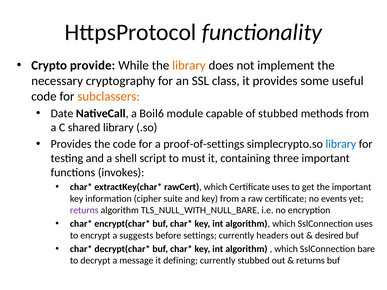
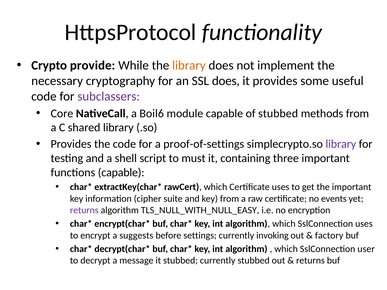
SSL class: class -> does
subclassers colour: orange -> purple
Date: Date -> Core
library at (341, 144) colour: blue -> purple
functions invokes: invokes -> capable
TLS_NULL_WITH_NULL_BARE: TLS_NULL_WITH_NULL_BARE -> TLS_NULL_WITH_NULL_EASY
headers: headers -> invoking
desired: desired -> factory
bare: bare -> user
it defining: defining -> stubbed
